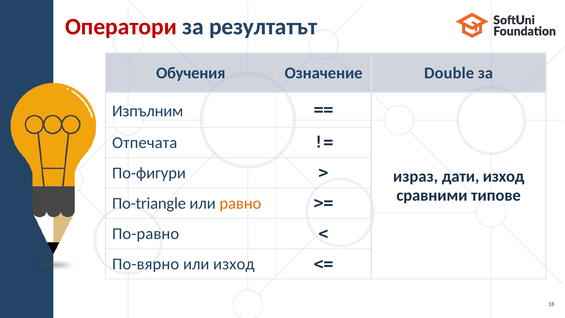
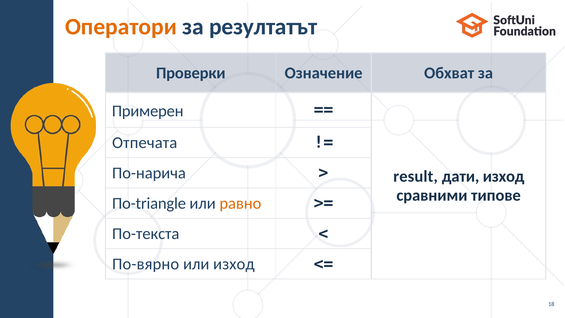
Оператори colour: red -> orange
Обучения: Обучения -> Проверки
Double: Double -> Обхват
Изпълним: Изпълним -> Примерен
По-фигури: По-фигури -> По-нарича
израз: израз -> result
По-равно: По-равно -> По-текста
